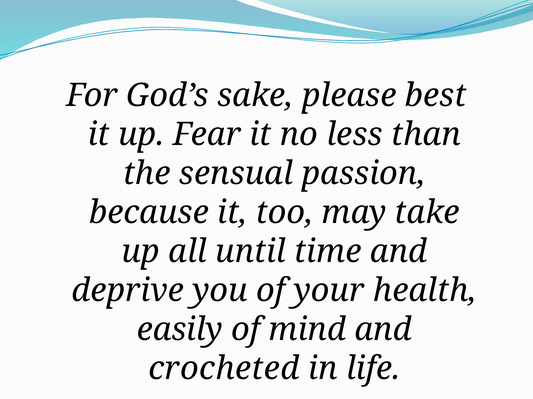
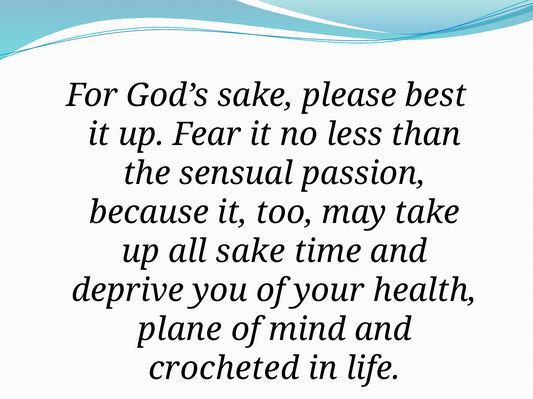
all until: until -> sake
easily: easily -> plane
